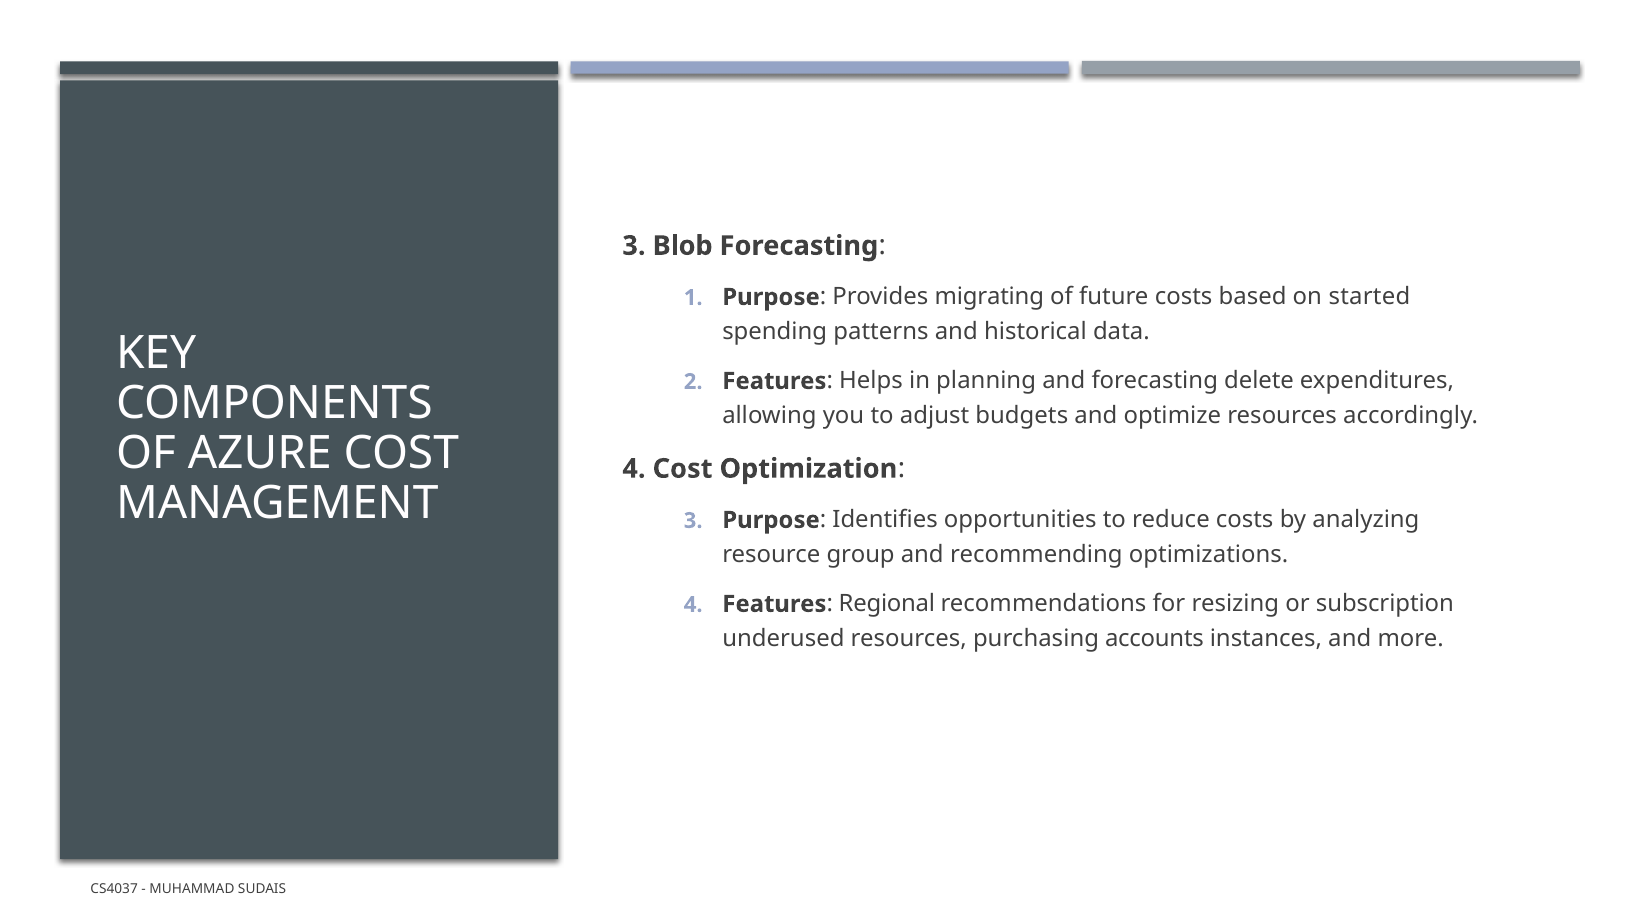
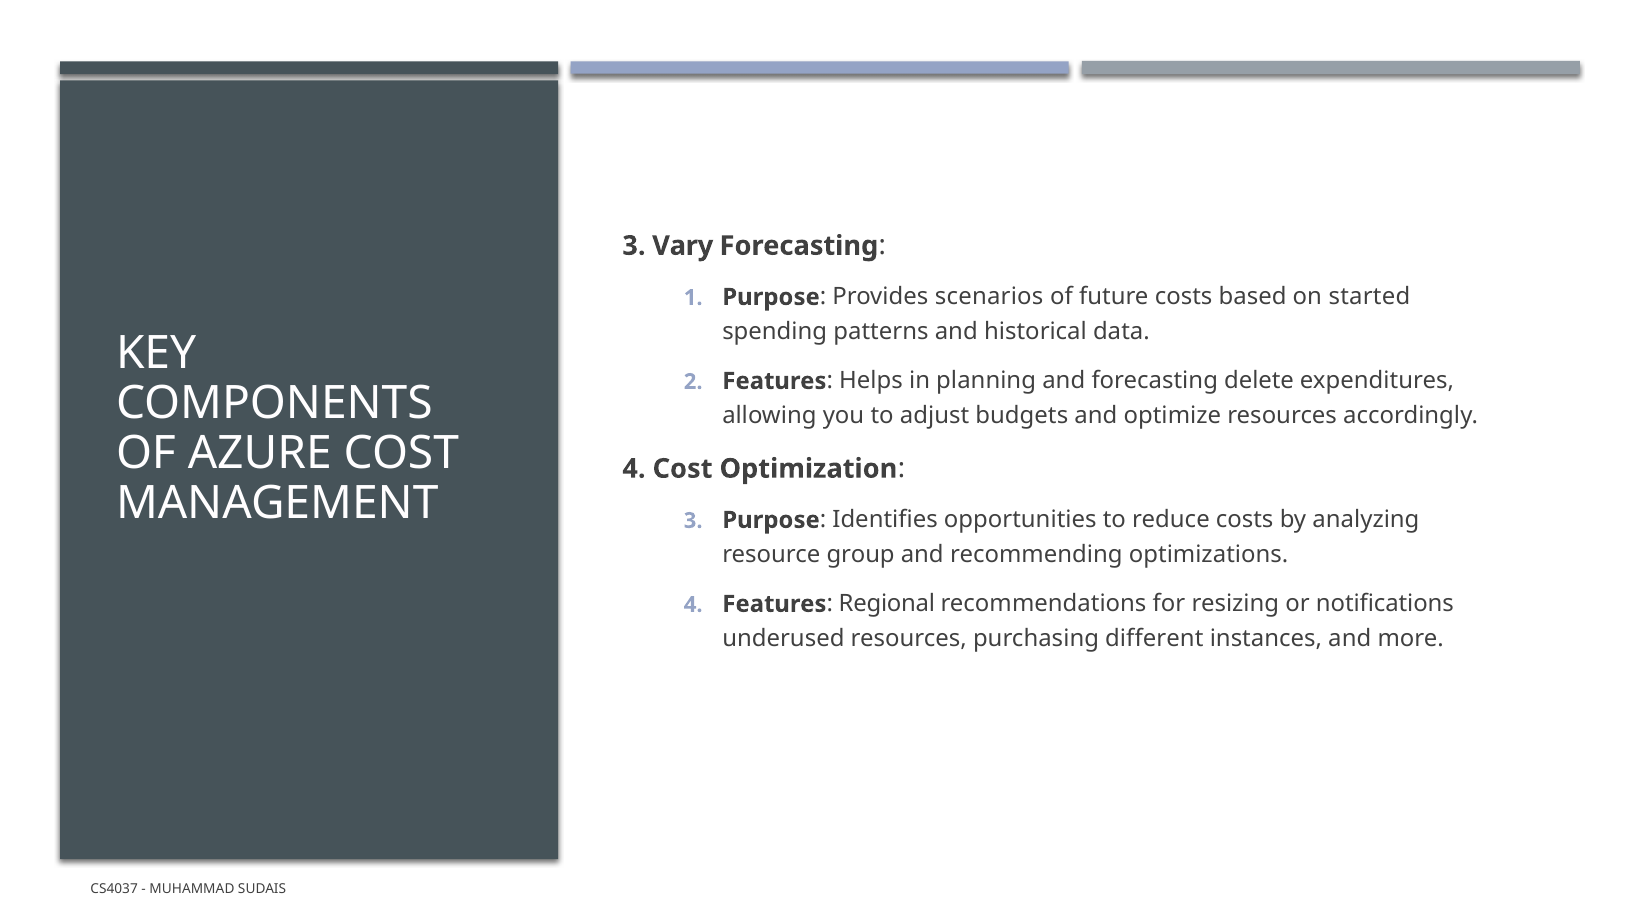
Blob: Blob -> Vary
migrating: migrating -> scenarios
subscription: subscription -> notifications
accounts: accounts -> different
